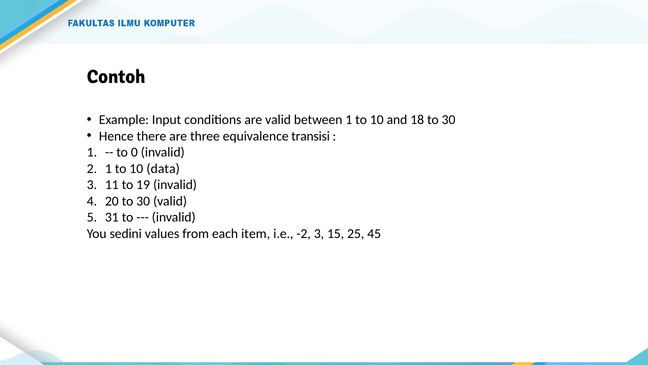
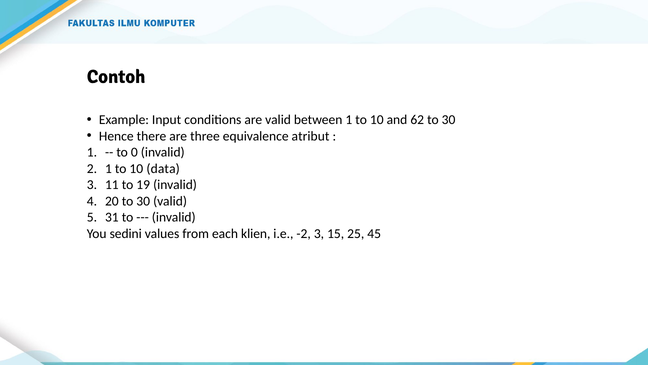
18: 18 -> 62
transisi: transisi -> atribut
item: item -> klien
